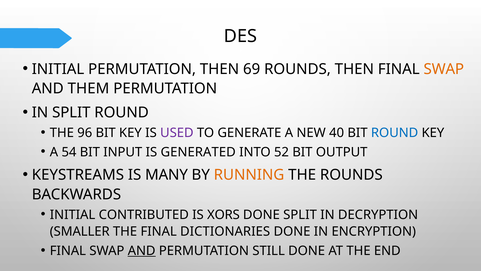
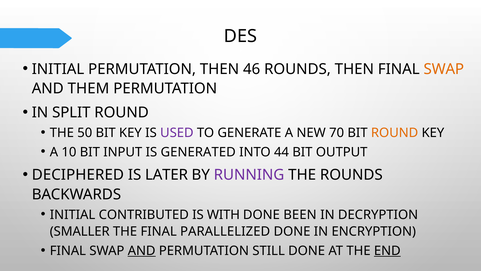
69: 69 -> 46
96: 96 -> 50
40: 40 -> 70
ROUND at (395, 133) colour: blue -> orange
54: 54 -> 10
52: 52 -> 44
KEYSTREAMS: KEYSTREAMS -> DECIPHERED
MANY: MANY -> LATER
RUNNING colour: orange -> purple
XORS: XORS -> WITH
DONE SPLIT: SPLIT -> BEEN
DICTIONARIES: DICTIONARIES -> PARALLELIZED
END underline: none -> present
